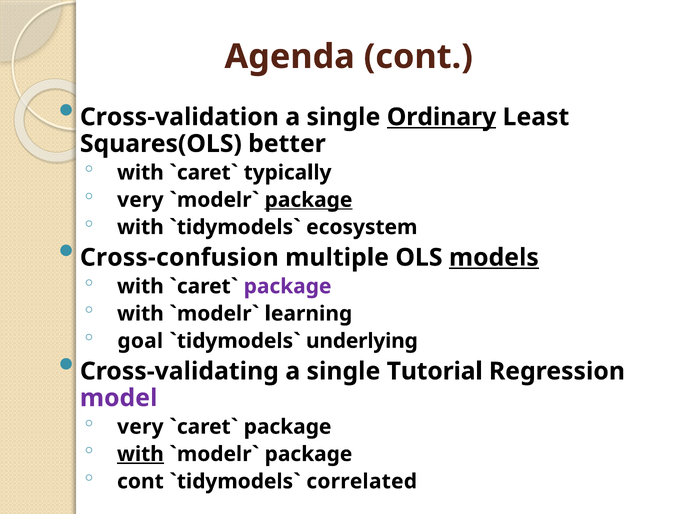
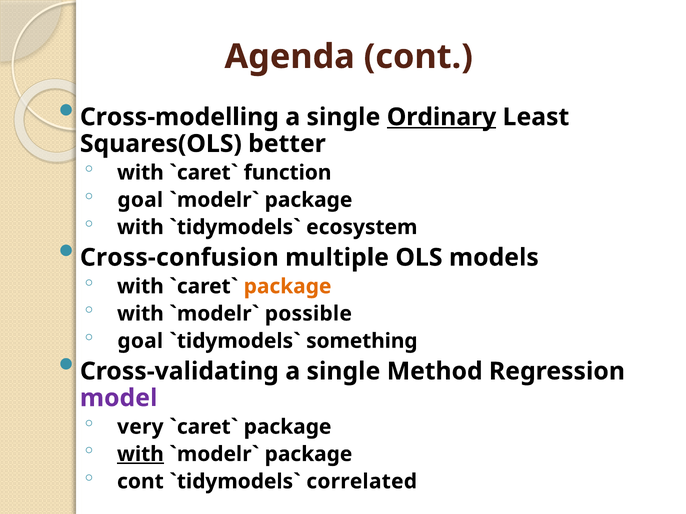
Cross-validation: Cross-validation -> Cross-modelling
typically: typically -> function
very at (140, 200): very -> goal
package at (308, 200) underline: present -> none
models underline: present -> none
package at (288, 287) colour: purple -> orange
learning: learning -> possible
underlying: underlying -> something
Tutorial: Tutorial -> Method
